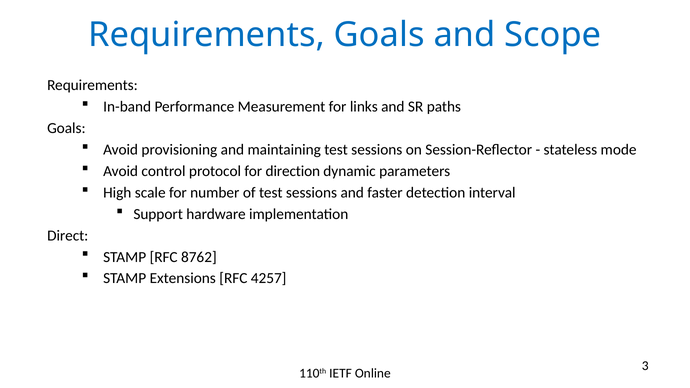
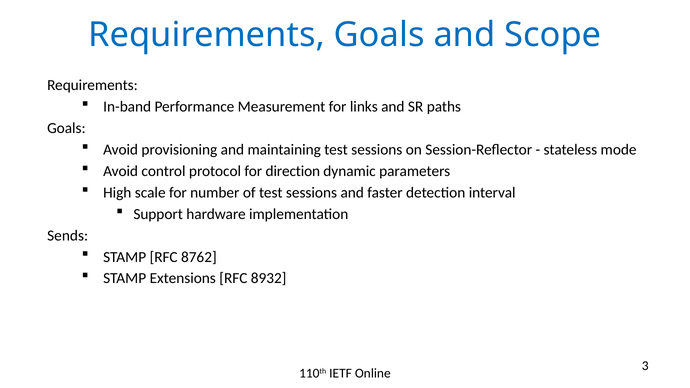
Direct: Direct -> Sends
4257: 4257 -> 8932
